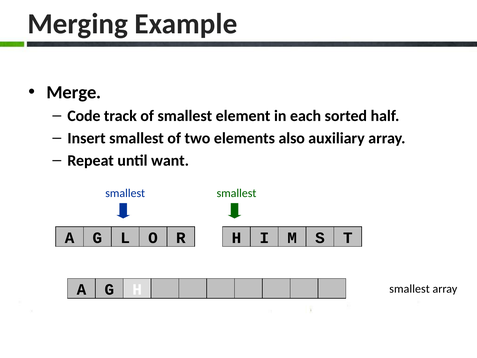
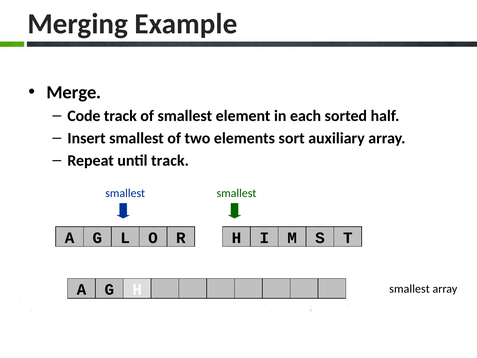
also: also -> sort
until want: want -> track
